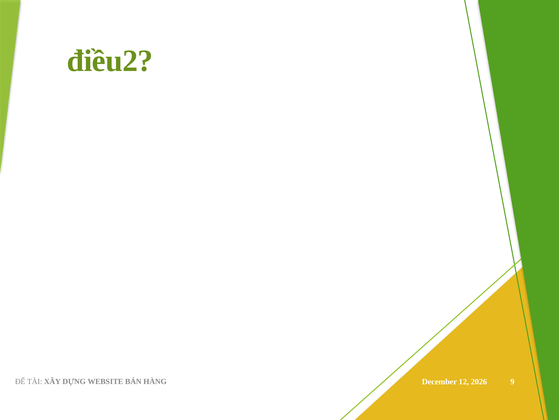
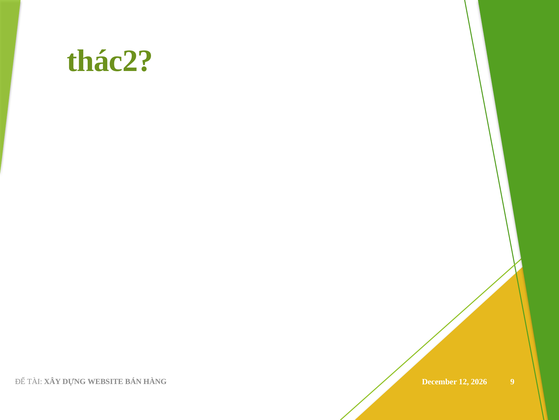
điều2: điều2 -> thác2
